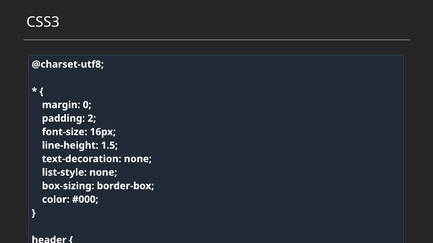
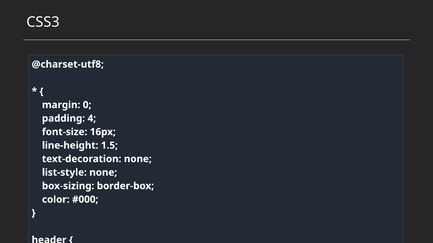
2: 2 -> 4
